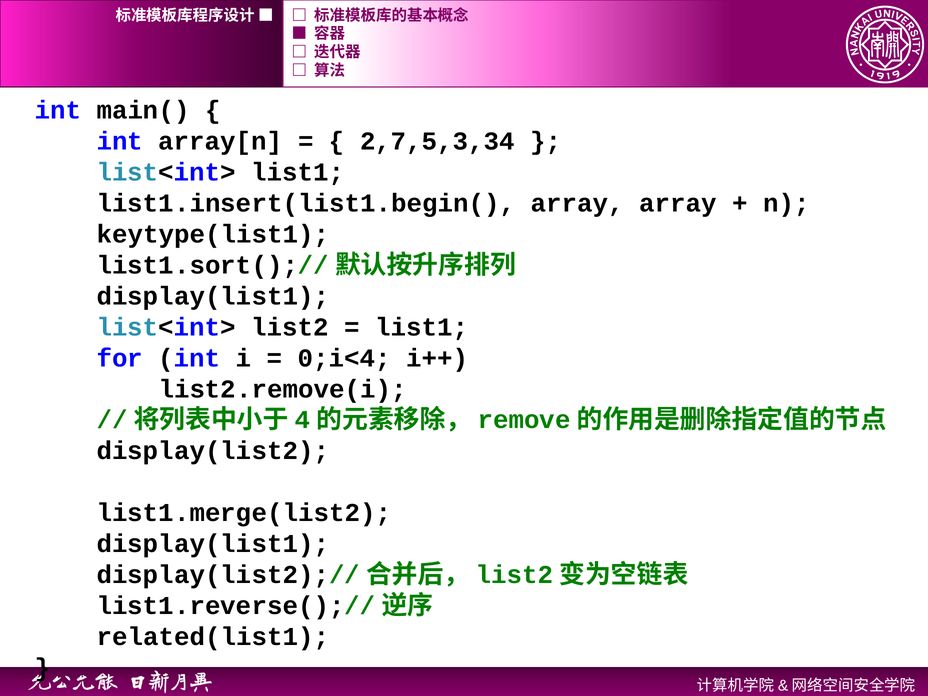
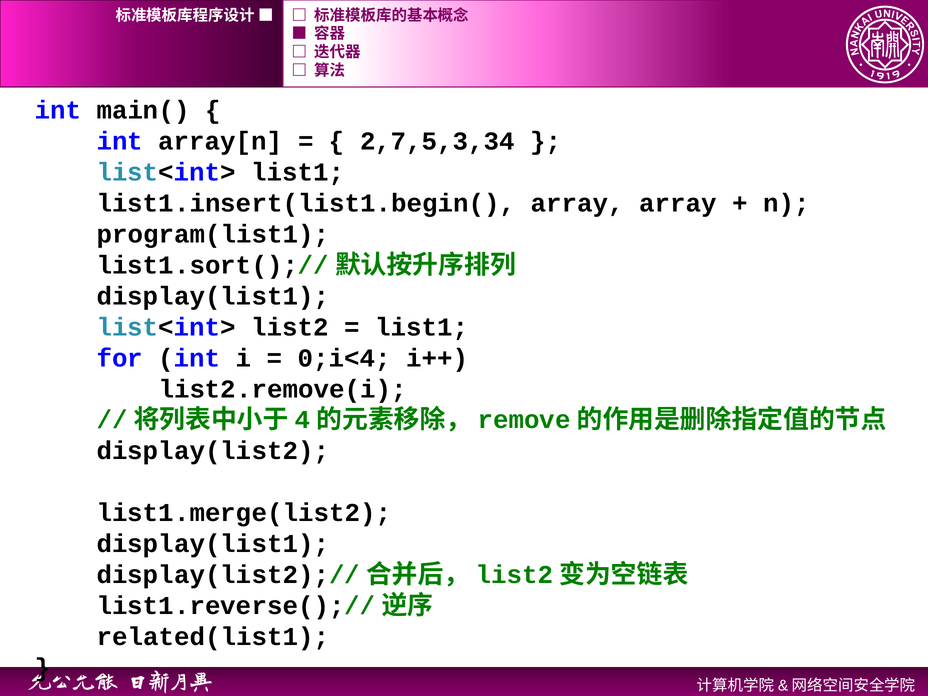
keytype(list1: keytype(list1 -> program(list1
